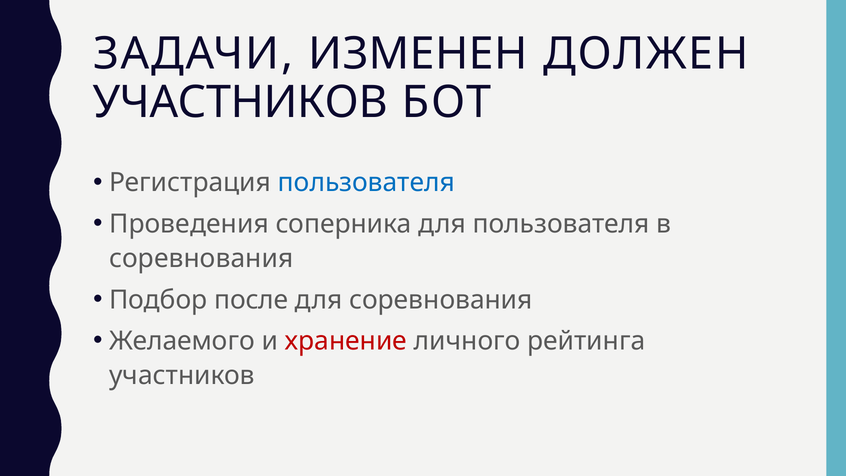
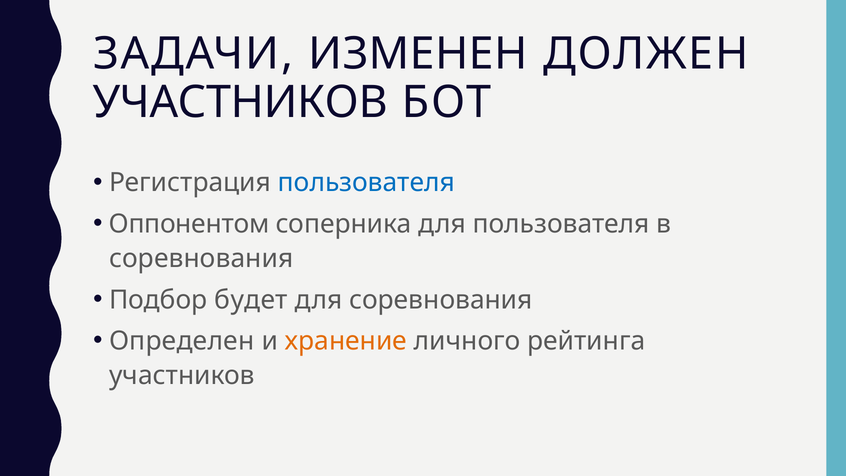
Проведения: Проведения -> Оппонентом
после: после -> будет
Желаемого: Желаемого -> Определен
хранение colour: red -> orange
